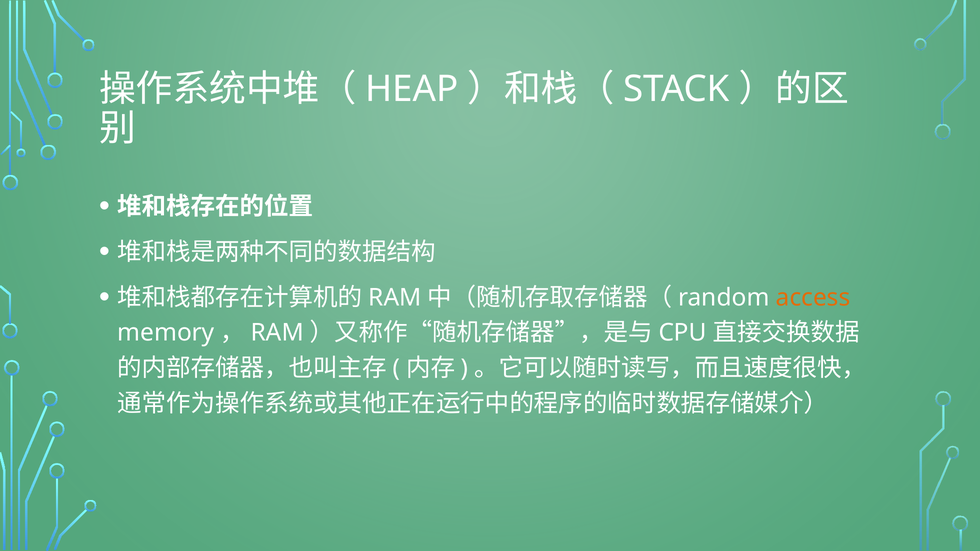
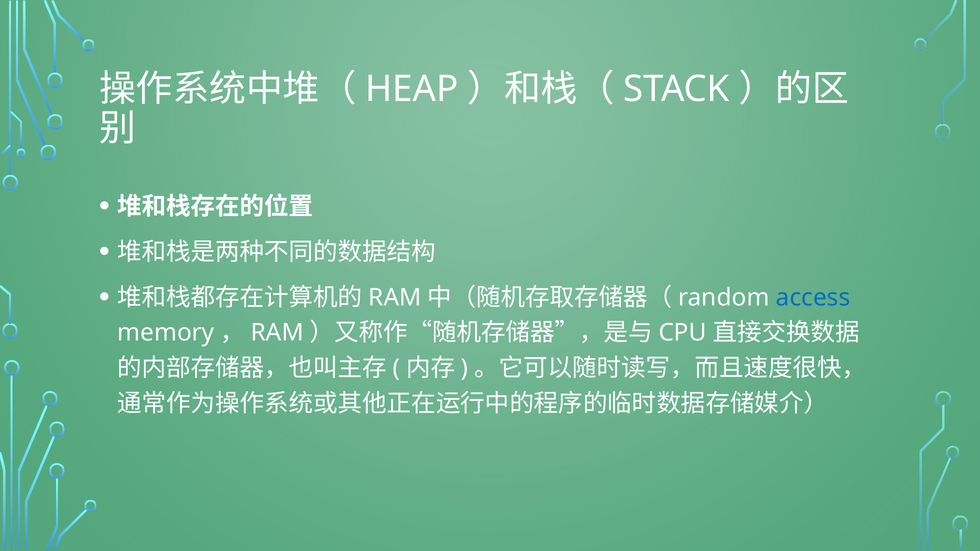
access colour: orange -> blue
